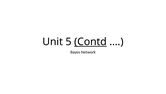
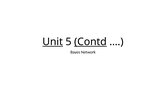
Unit underline: none -> present
